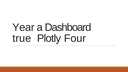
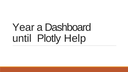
true: true -> until
Four: Four -> Help
